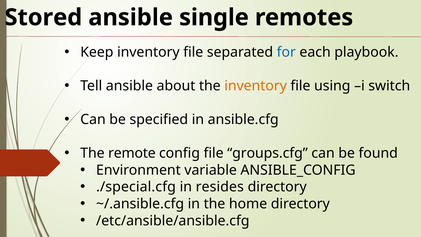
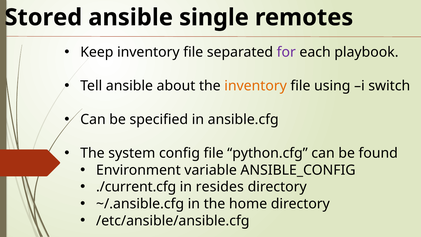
for colour: blue -> purple
remote: remote -> system
groups.cfg: groups.cfg -> python.cfg
./special.cfg: ./special.cfg -> ./current.cfg
